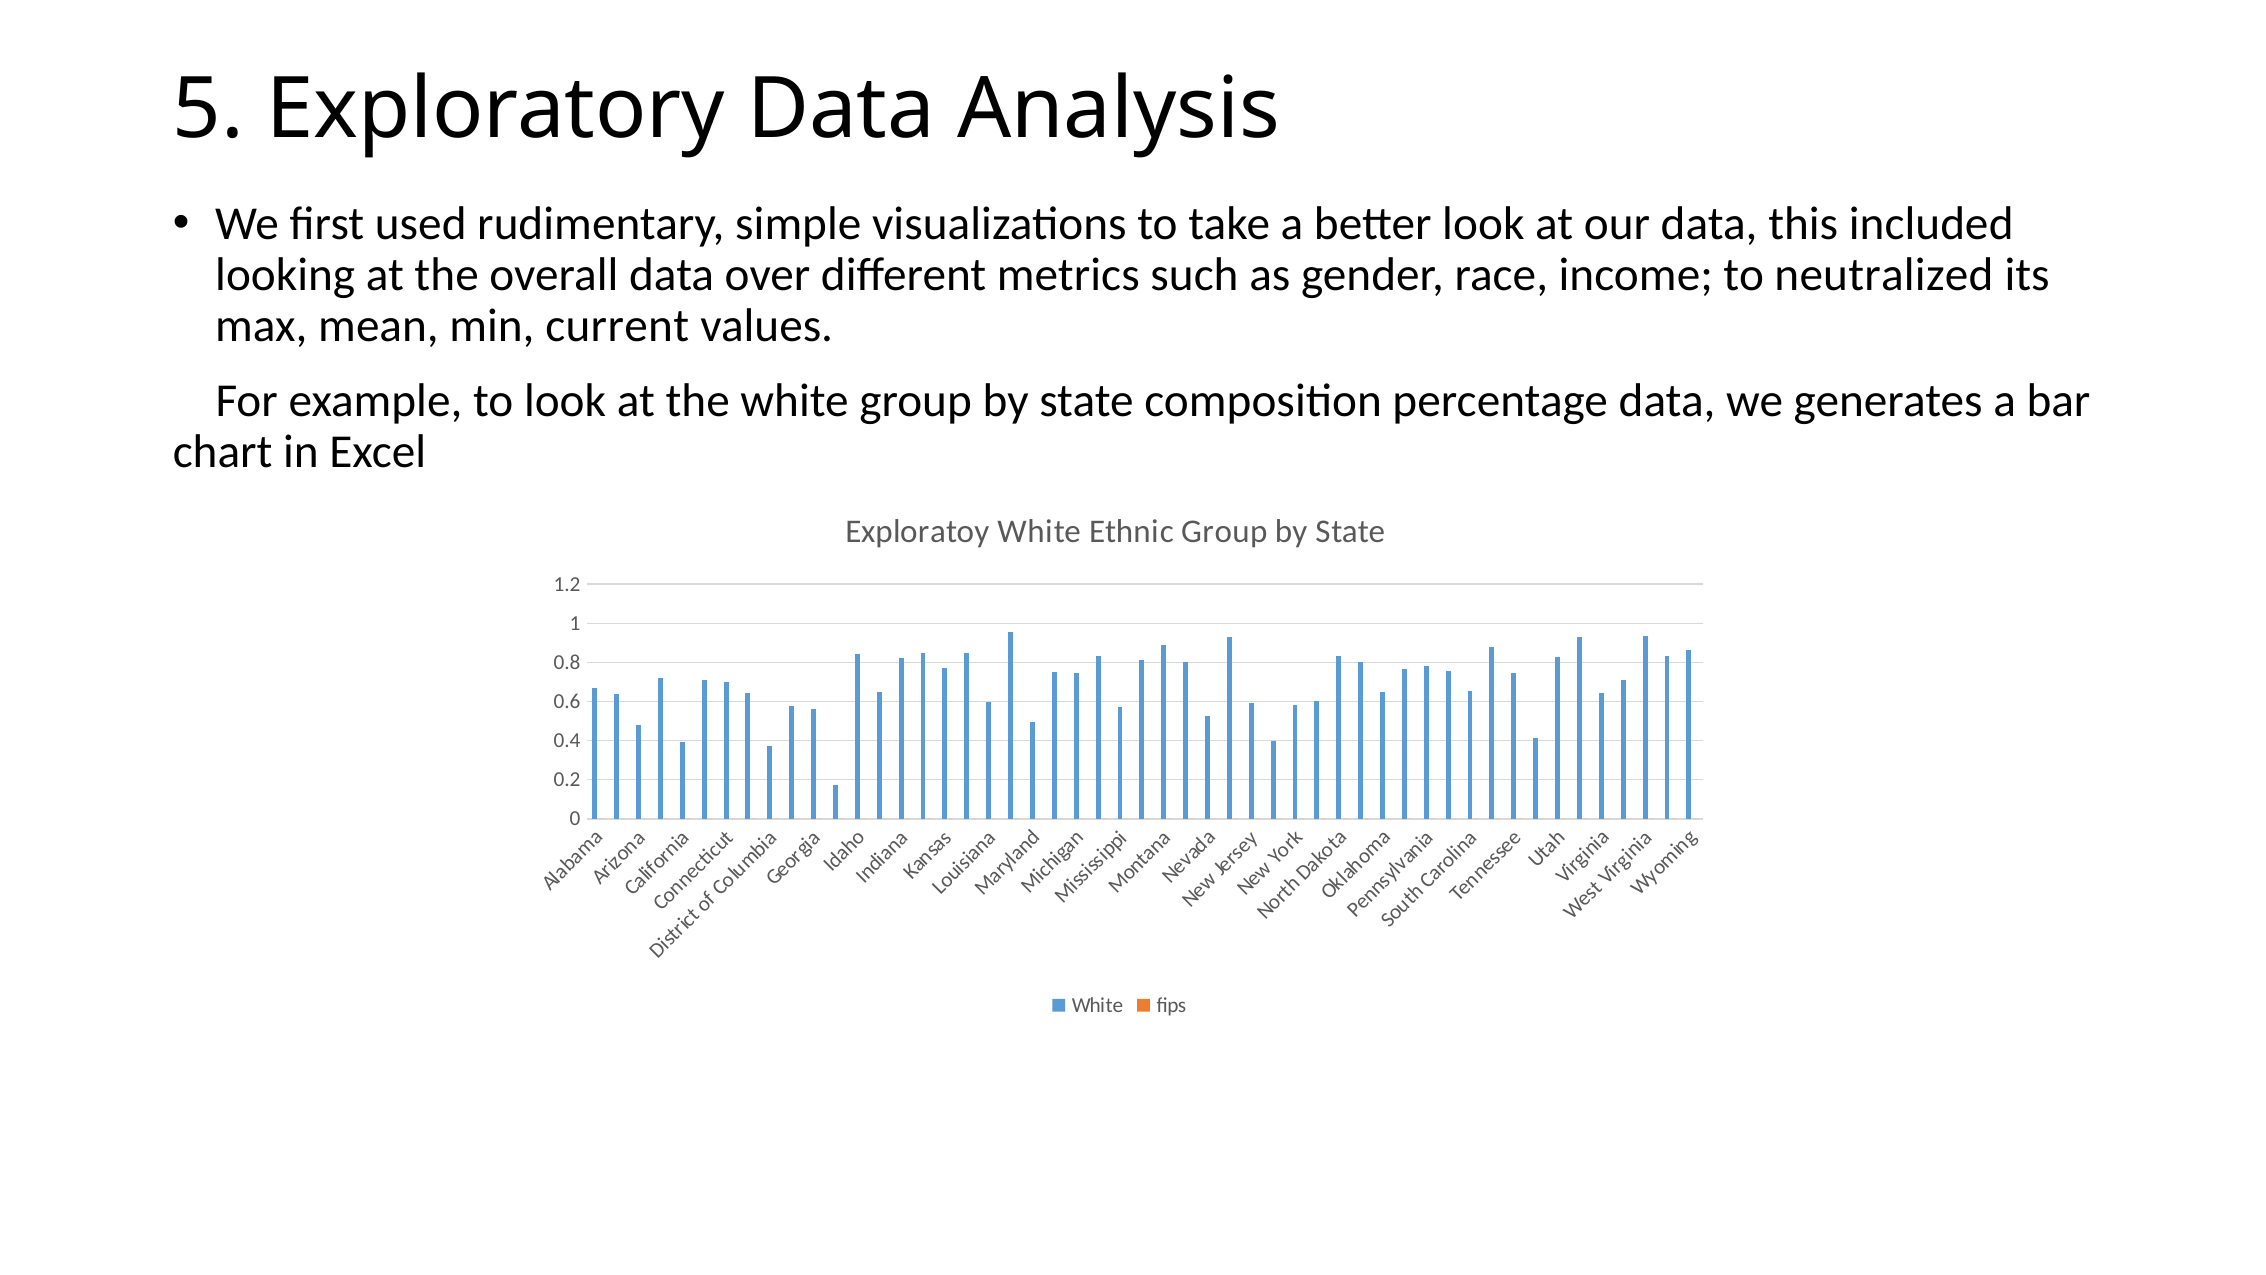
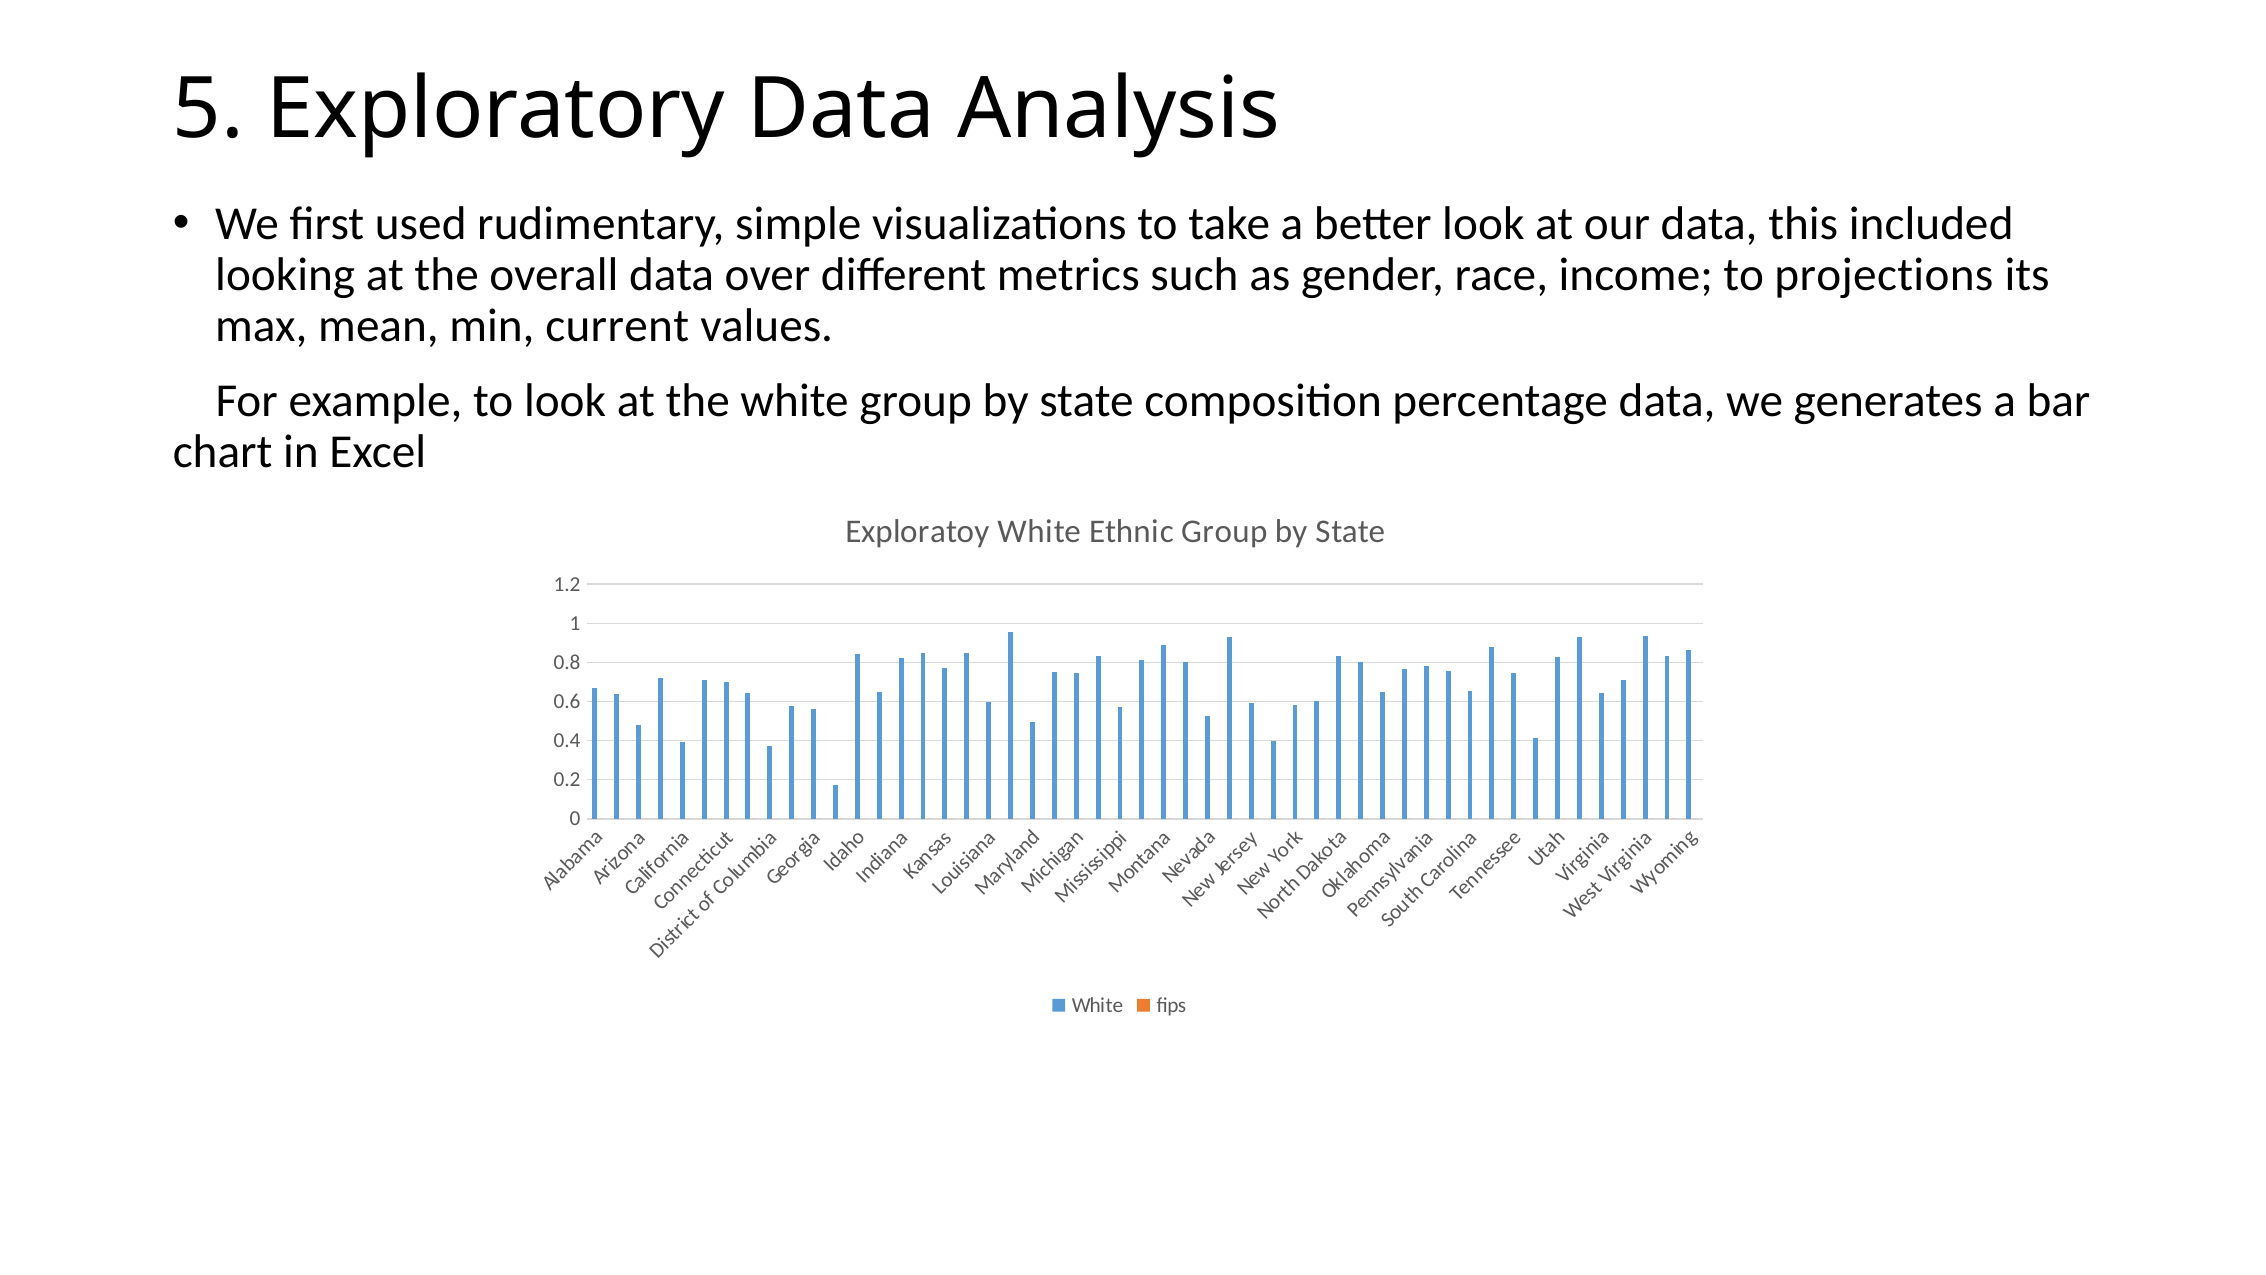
neutralized: neutralized -> projections
